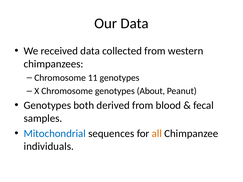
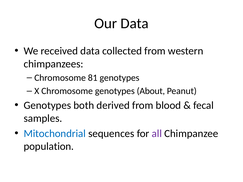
11: 11 -> 81
all colour: orange -> purple
individuals: individuals -> population
